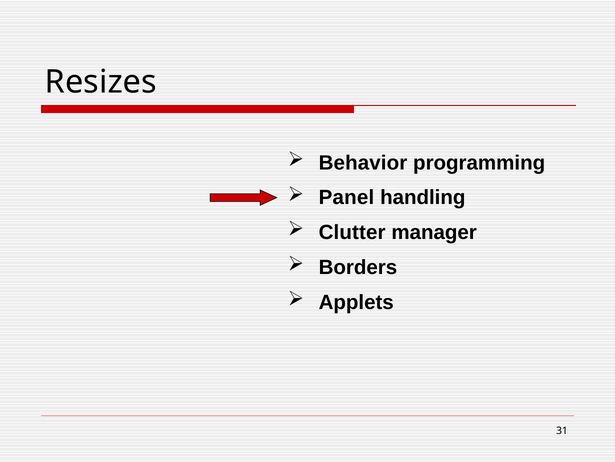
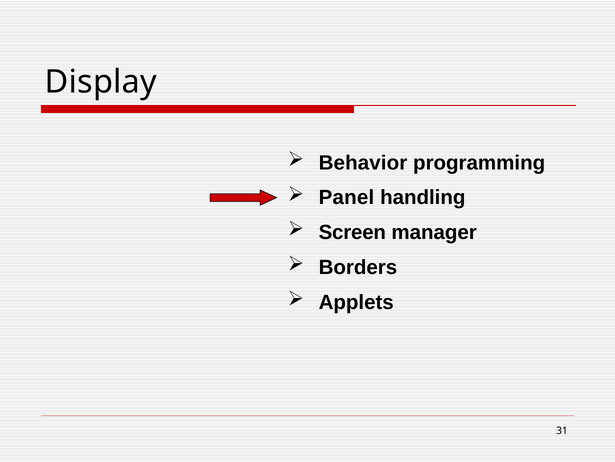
Resizes: Resizes -> Display
Clutter: Clutter -> Screen
